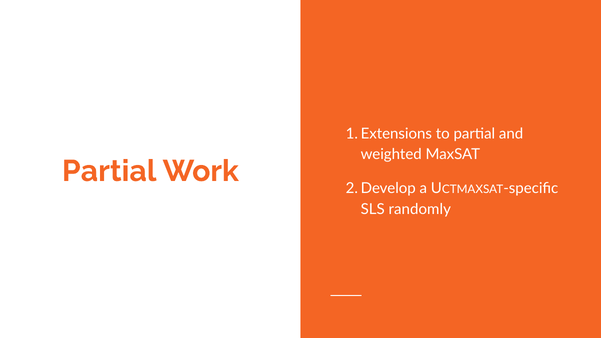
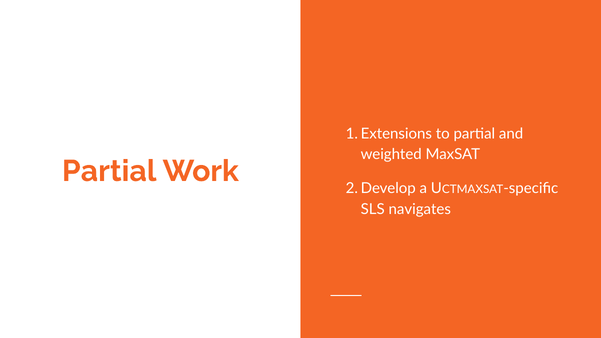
randomly: randomly -> navigates
